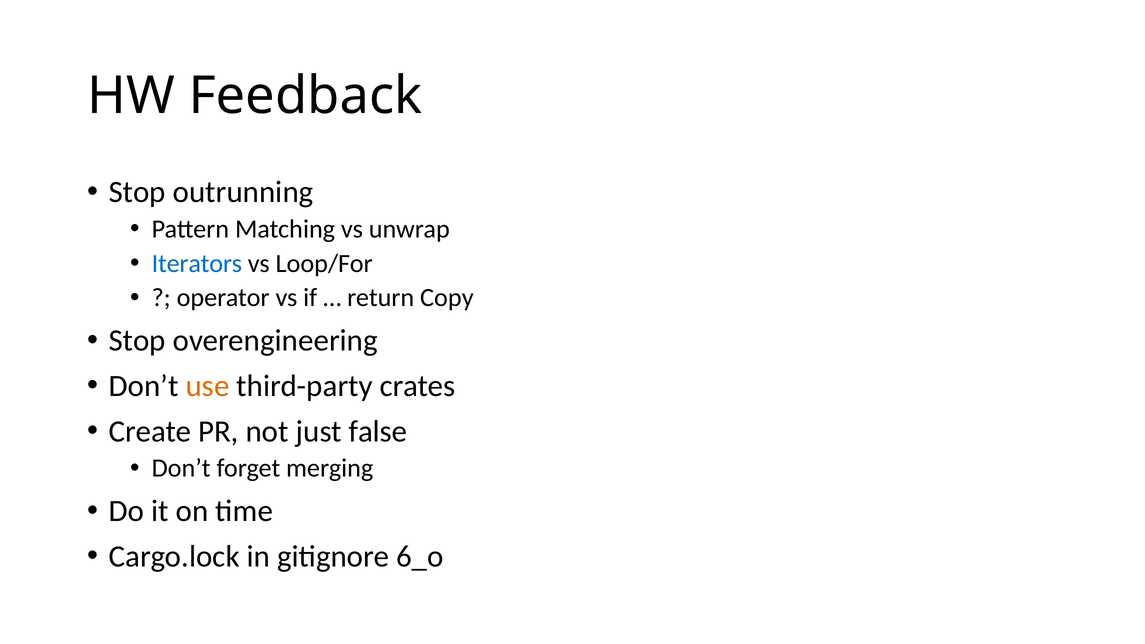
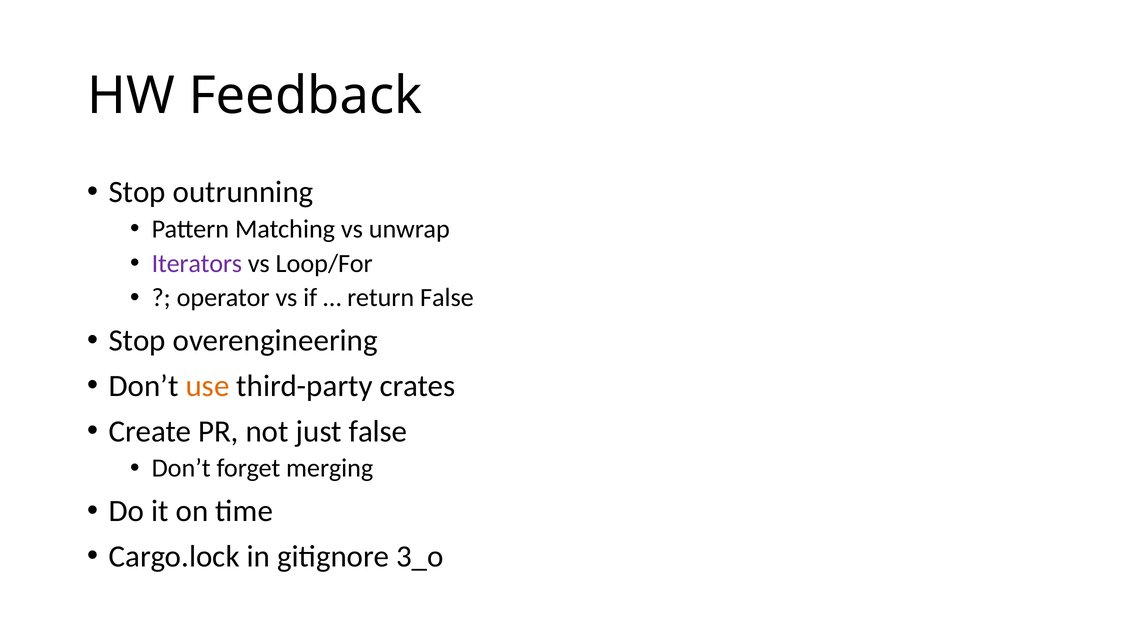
Iterators colour: blue -> purple
return Copy: Copy -> False
6_o: 6_o -> 3_o
